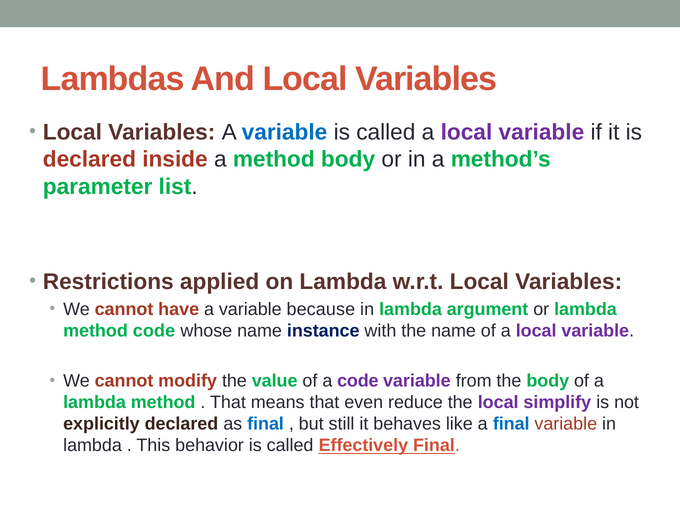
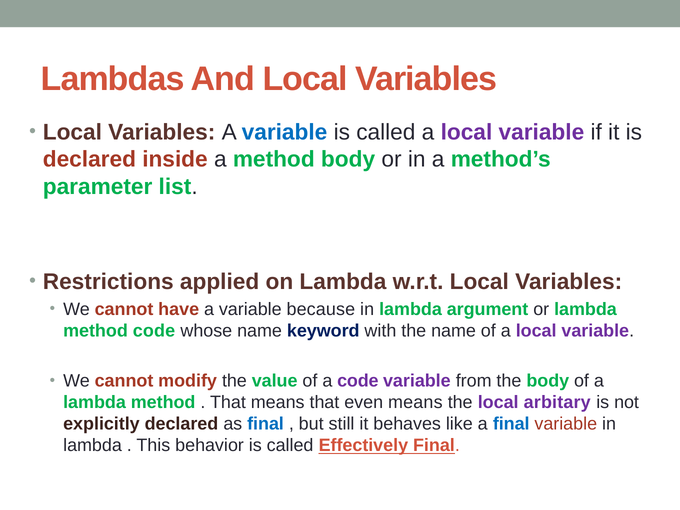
instance: instance -> keyword
even reduce: reduce -> means
simplify: simplify -> arbitary
